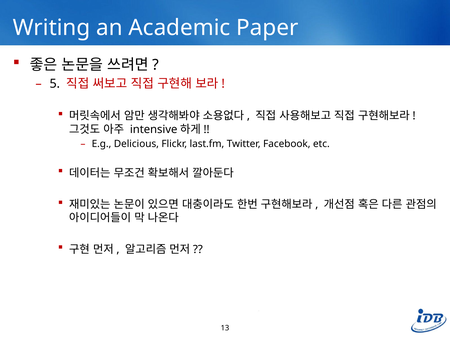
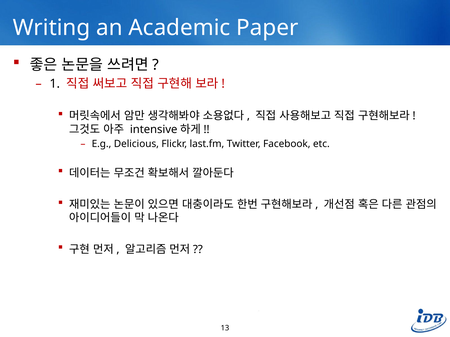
5: 5 -> 1
